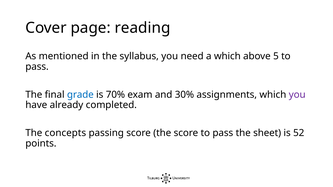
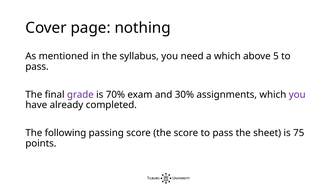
reading: reading -> nothing
grade colour: blue -> purple
concepts: concepts -> following
52: 52 -> 75
